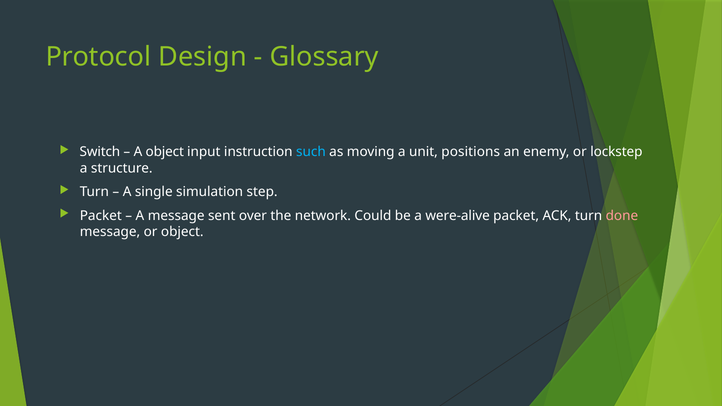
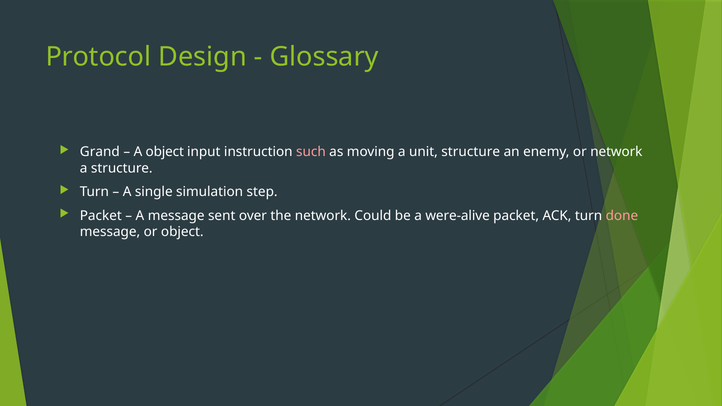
Switch: Switch -> Grand
such colour: light blue -> pink
unit positions: positions -> structure
or lockstep: lockstep -> network
